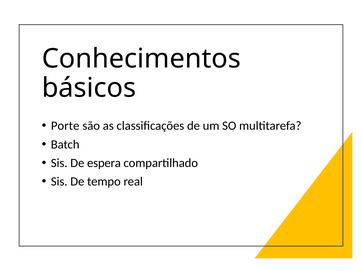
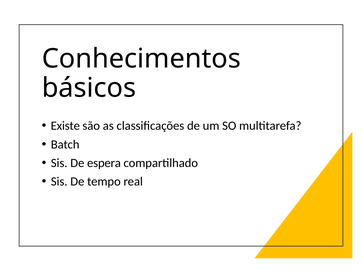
Porte: Porte -> Existe
